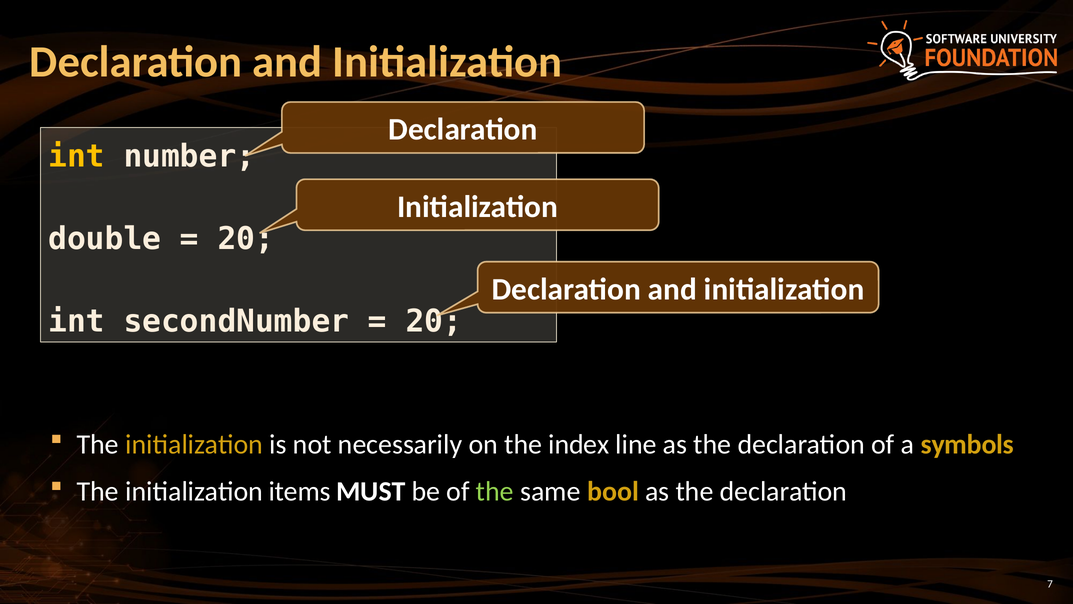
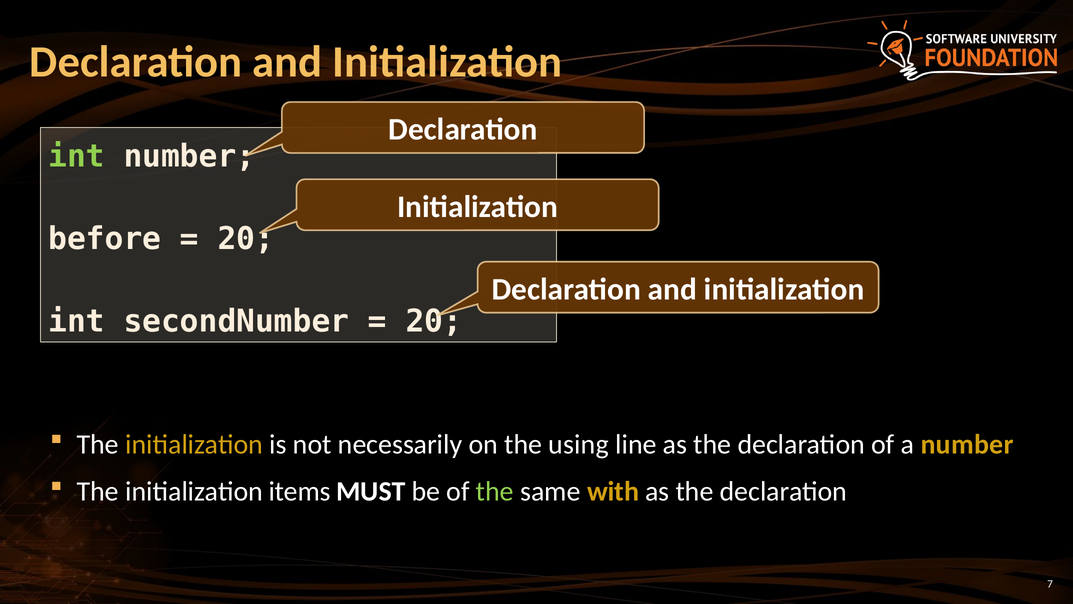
int at (77, 156) colour: yellow -> light green
double: double -> before
index: index -> using
a symbols: symbols -> number
bool: bool -> with
